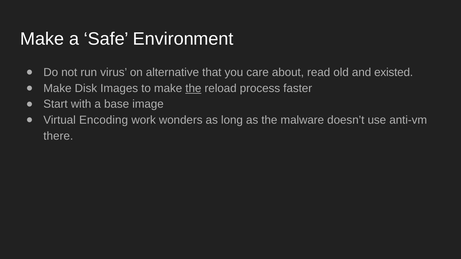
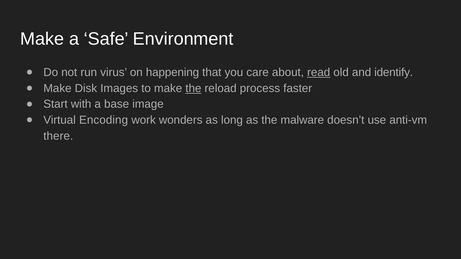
alternative: alternative -> happening
read underline: none -> present
existed: existed -> identify
